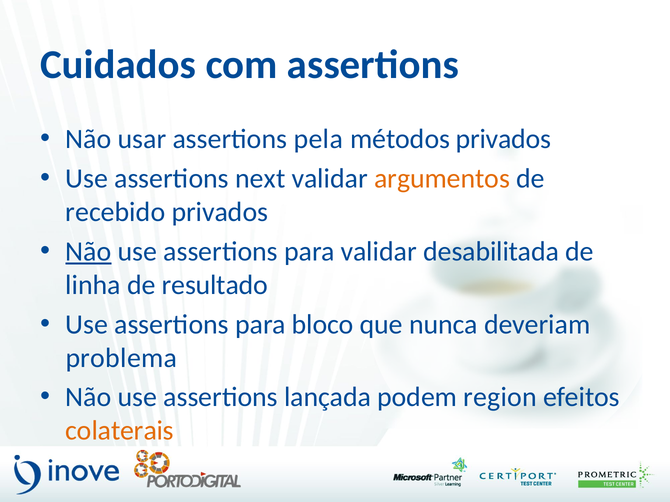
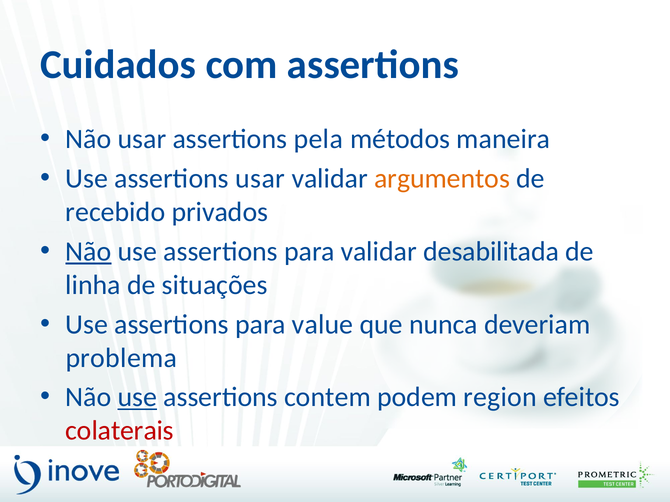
métodos privados: privados -> maneira
assertions next: next -> usar
resultado: resultado -> situações
bloco: bloco -> value
use at (137, 398) underline: none -> present
lançada: lançada -> contem
colaterais colour: orange -> red
